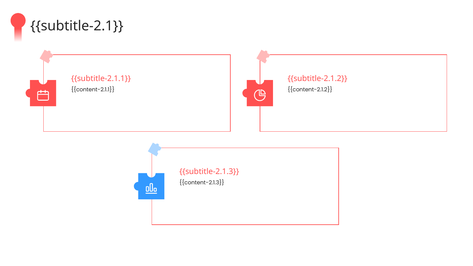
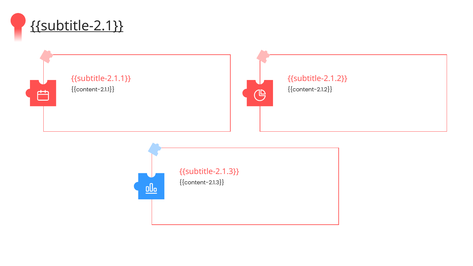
subtitle-2.1 underline: none -> present
